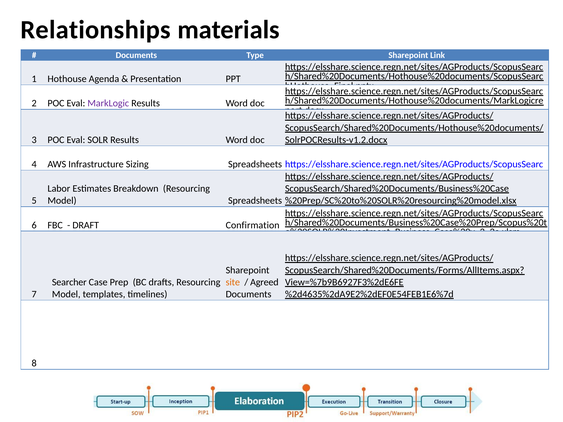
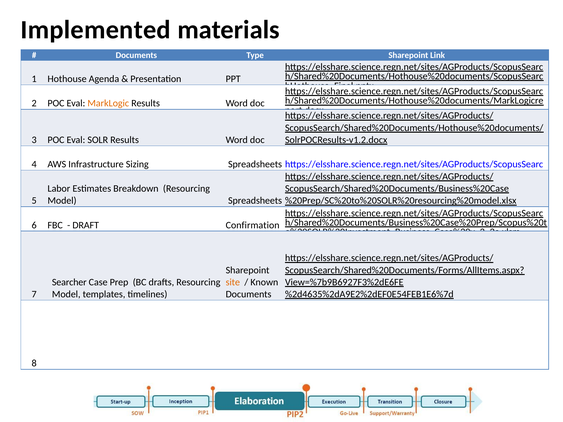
Relationships: Relationships -> Implemented
MarkLogic colour: purple -> orange
Agreed: Agreed -> Known
